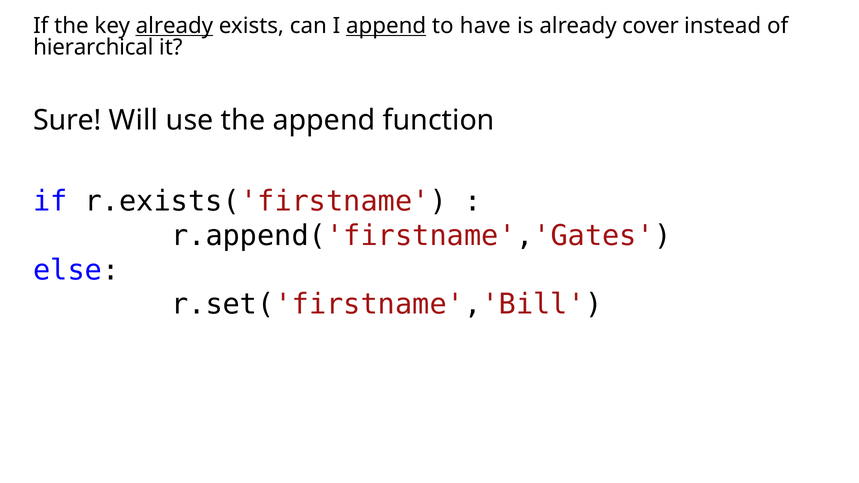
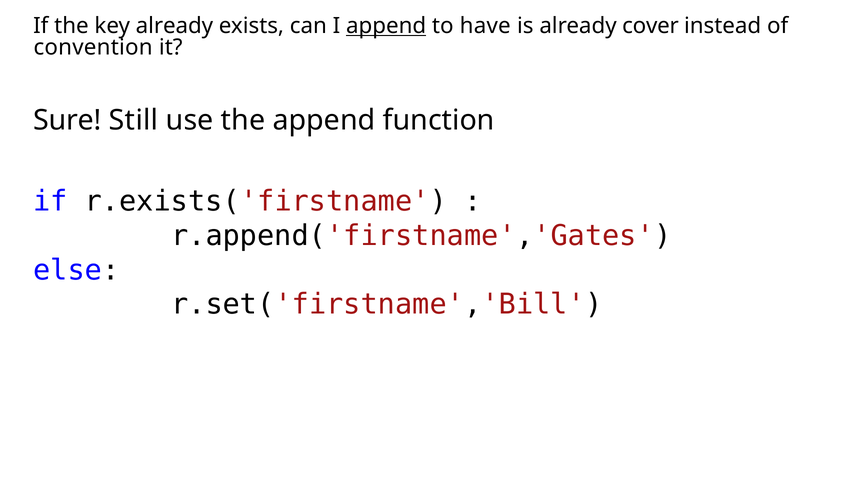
already at (174, 26) underline: present -> none
hierarchical: hierarchical -> convention
Will: Will -> Still
